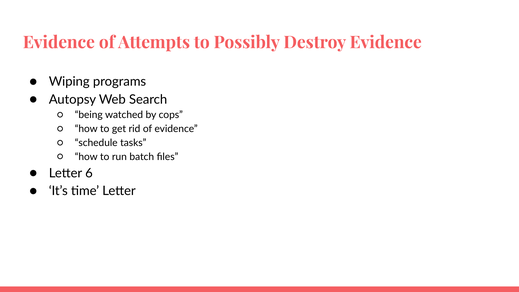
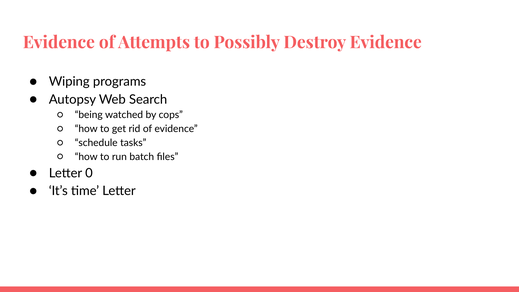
6: 6 -> 0
